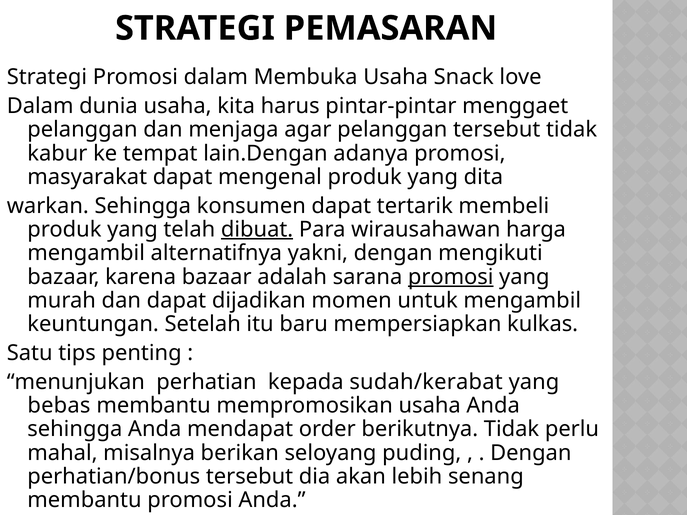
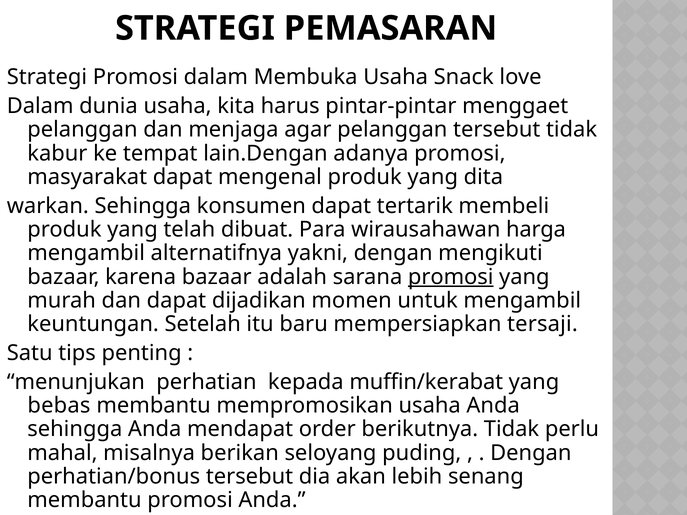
dibuat underline: present -> none
kulkas: kulkas -> tersaji
sudah/kerabat: sudah/kerabat -> muffin/kerabat
